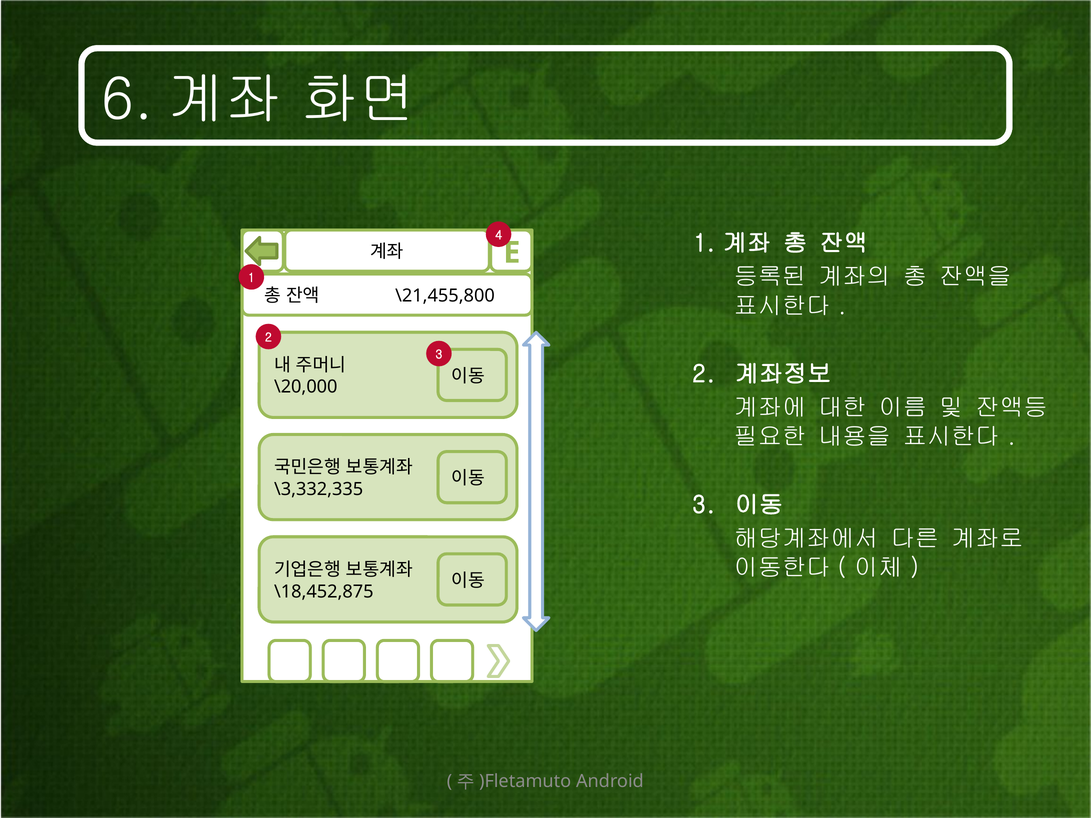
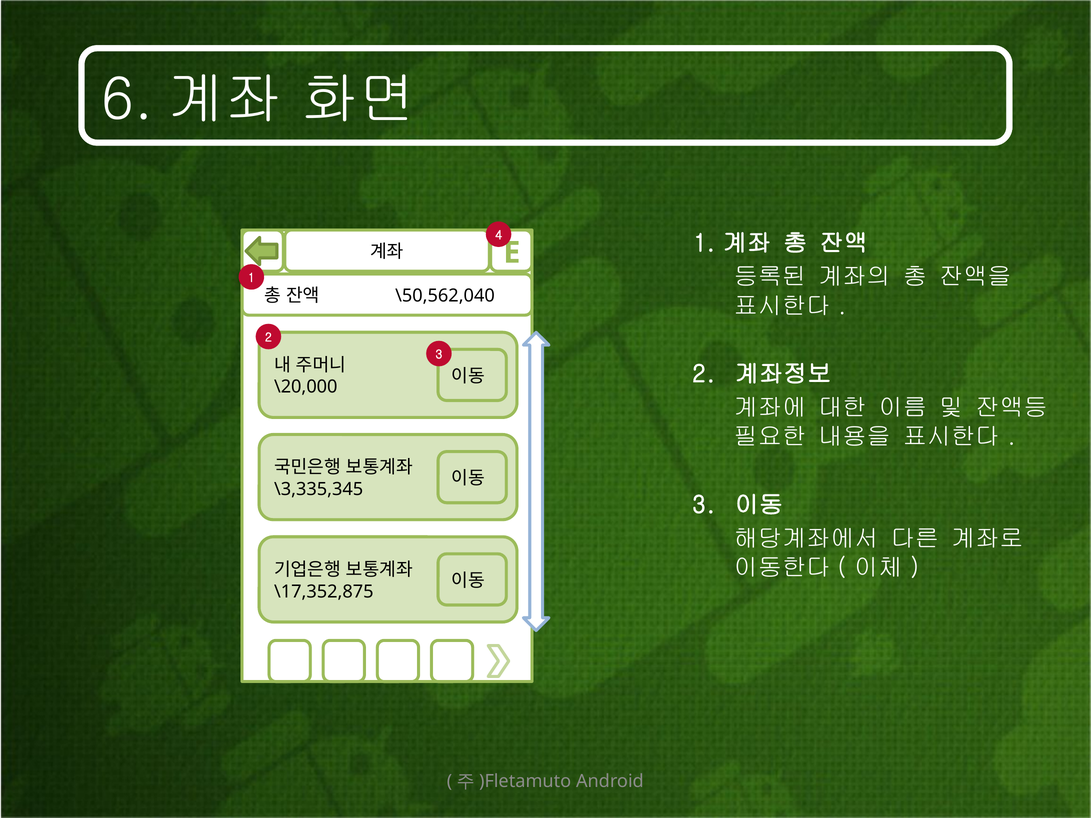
\21,455,800: \21,455,800 -> \50,562,040
\3,332,335: \3,332,335 -> \3,335,345
\18,452,875: \18,452,875 -> \17,352,875
